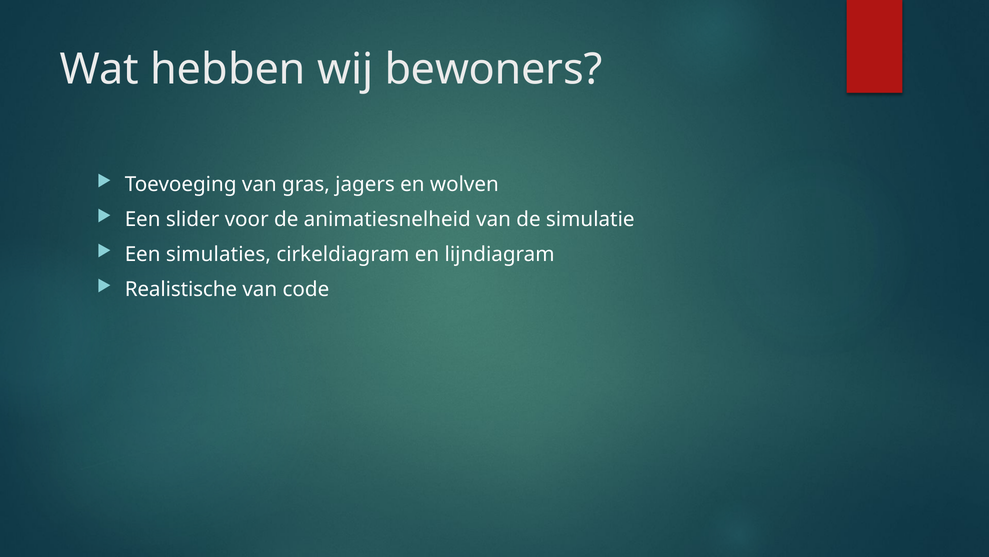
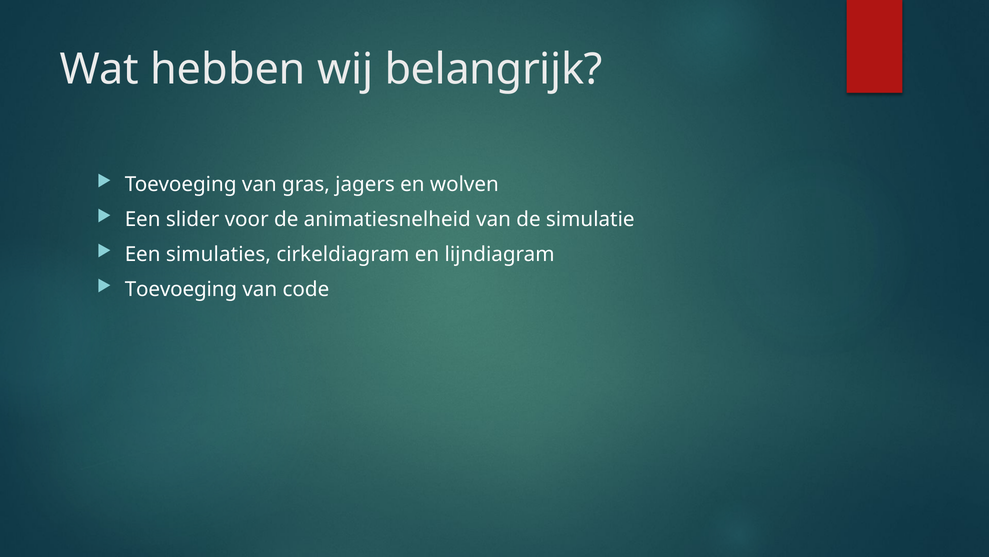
bewoners: bewoners -> belangrijk
Realistische at (181, 289): Realistische -> Toevoeging
